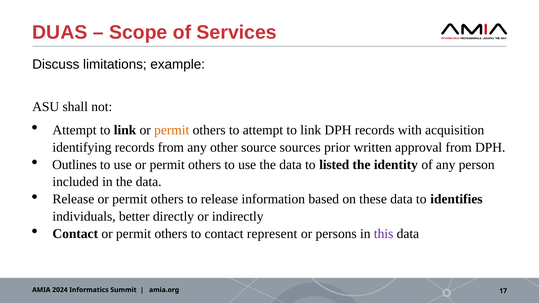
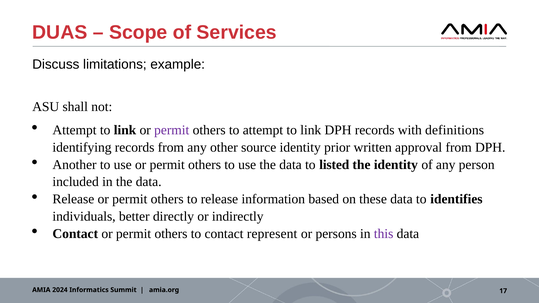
permit at (172, 130) colour: orange -> purple
acquisition: acquisition -> definitions
source sources: sources -> identity
Outlines: Outlines -> Another
